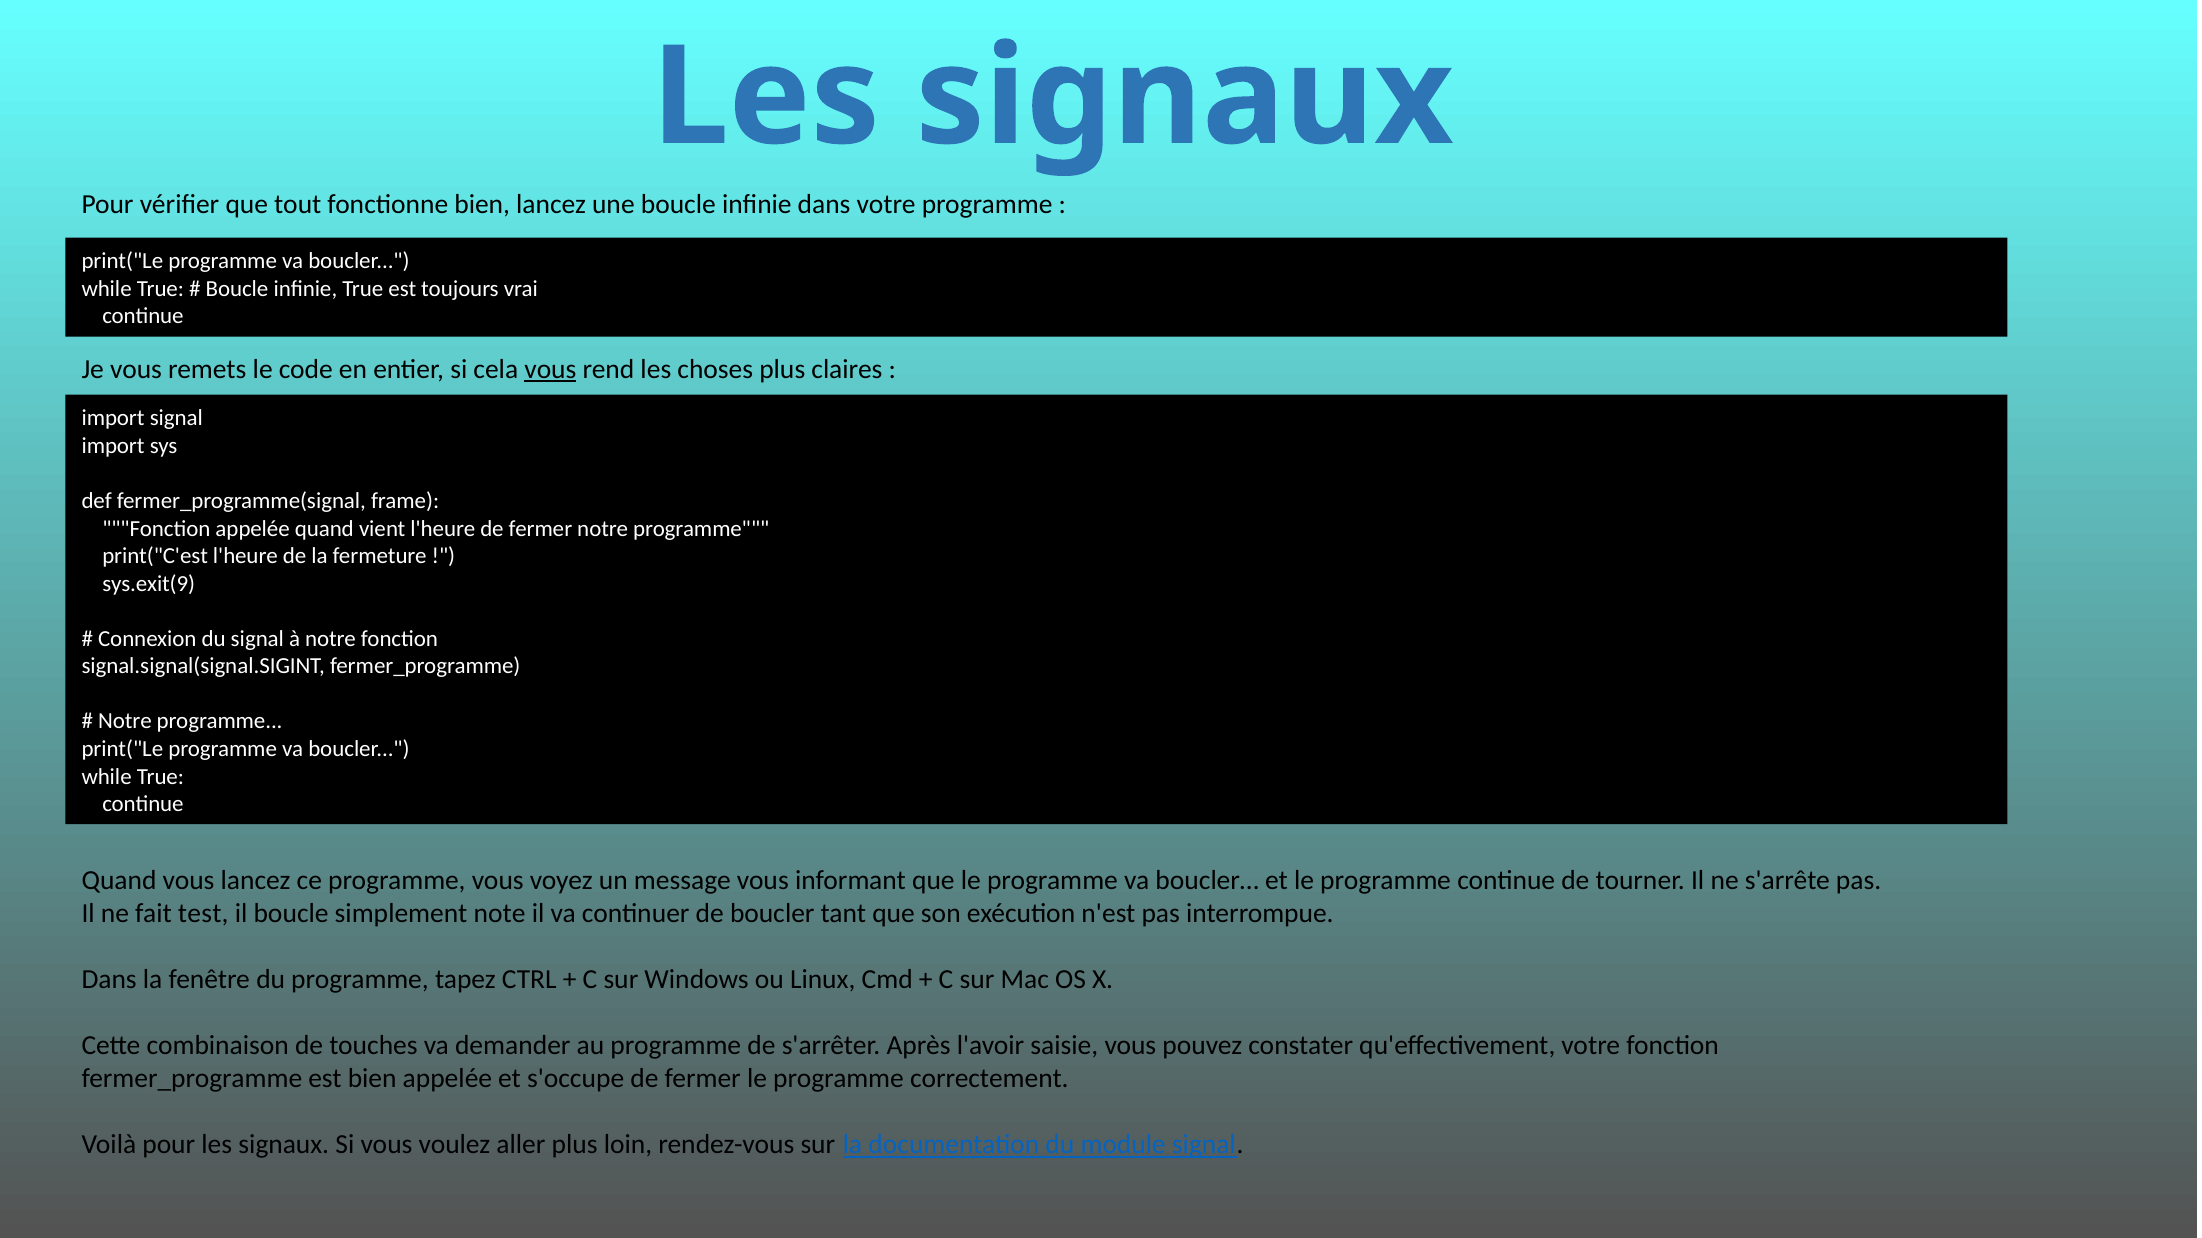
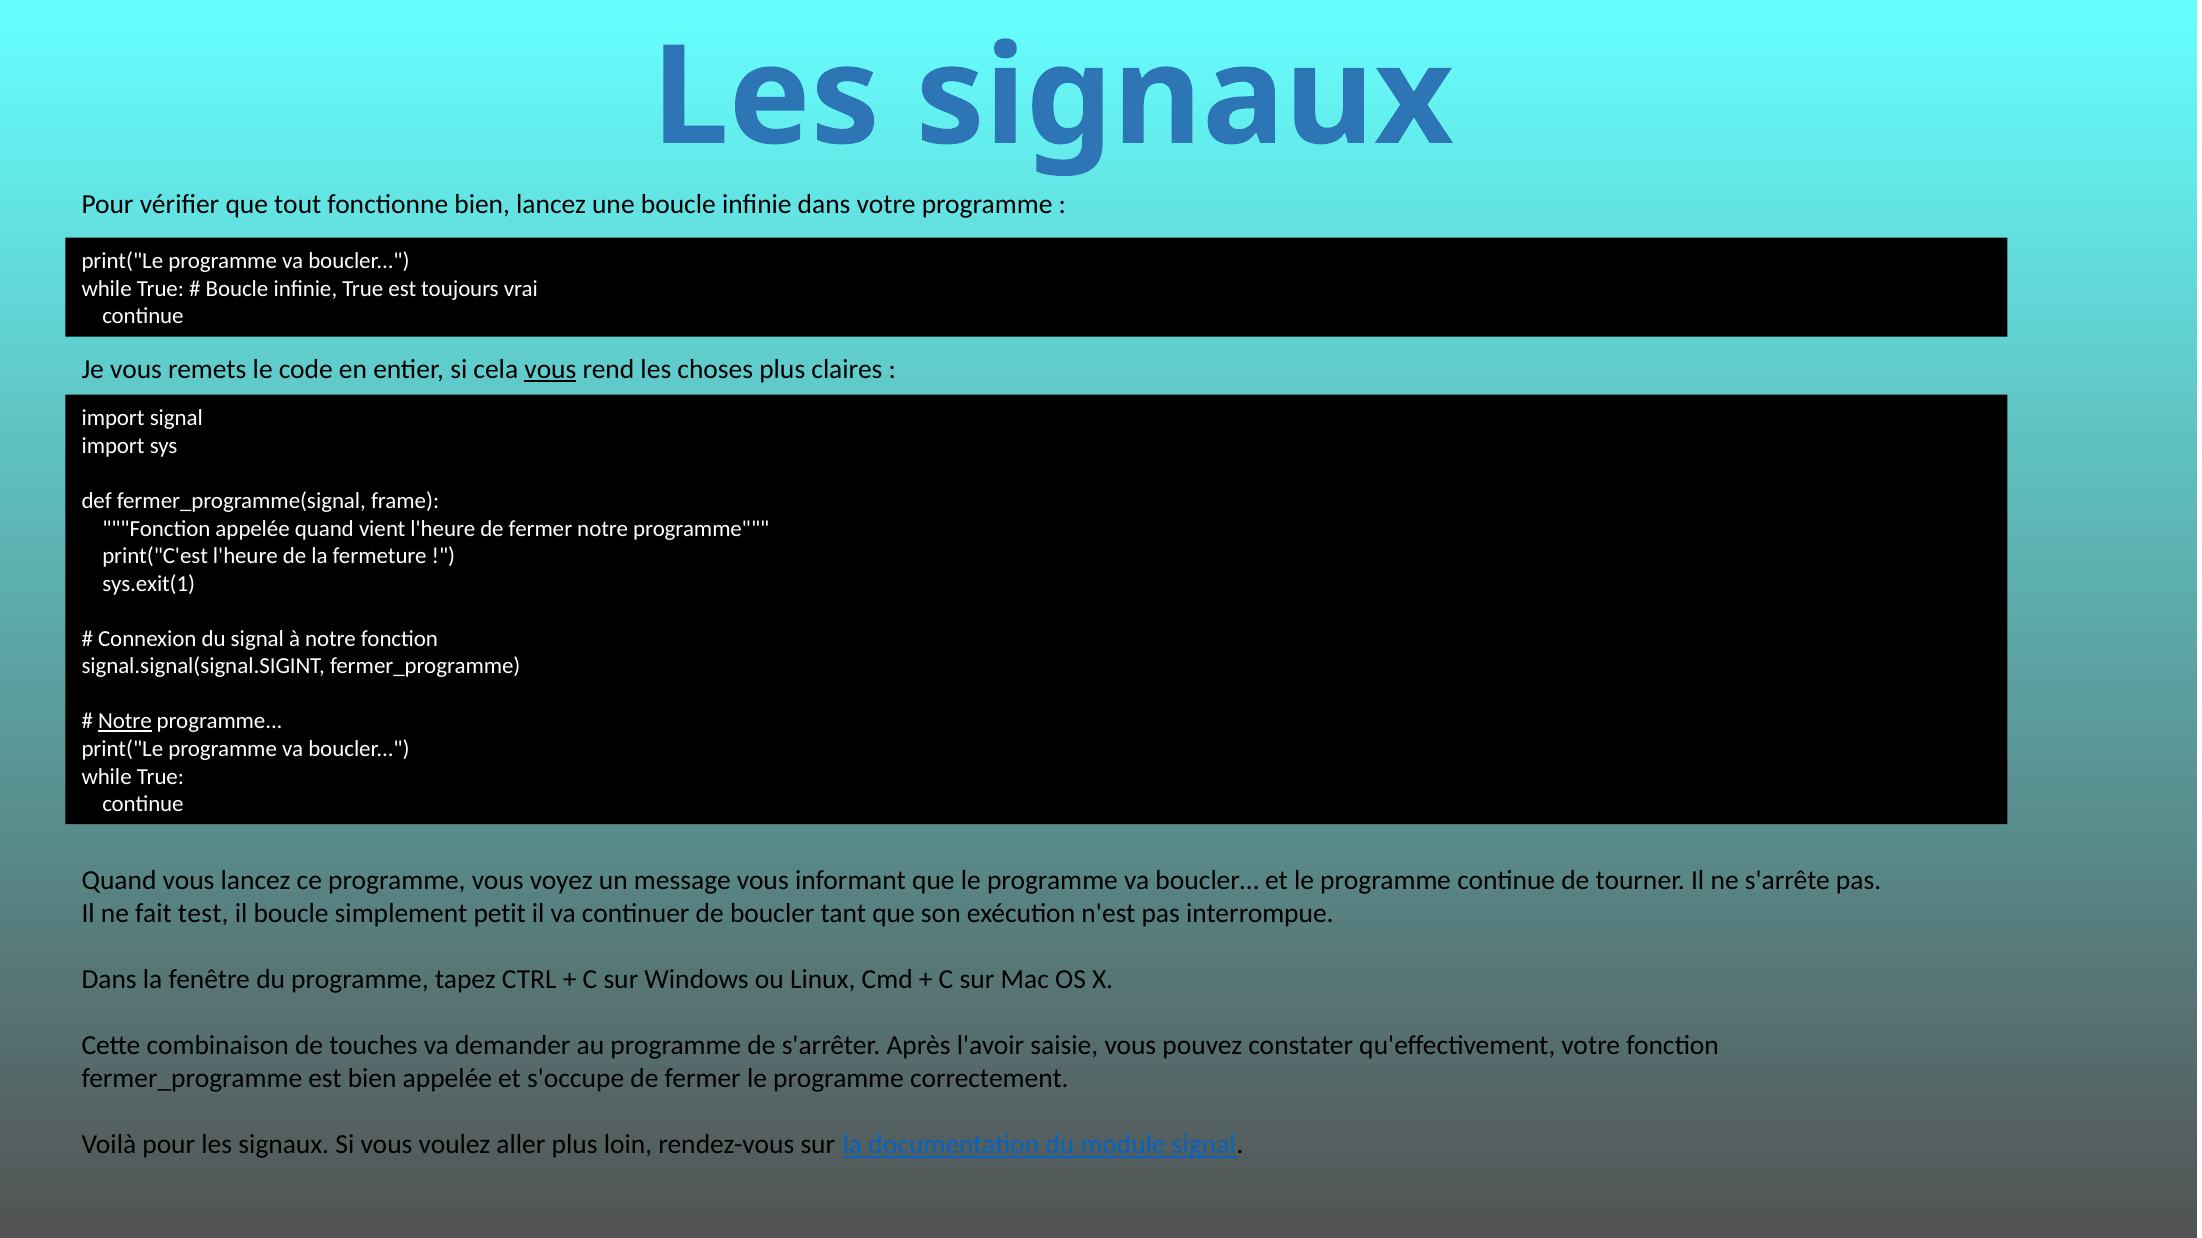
sys.exit(9: sys.exit(9 -> sys.exit(1
Notre at (125, 722) underline: none -> present
note: note -> petit
